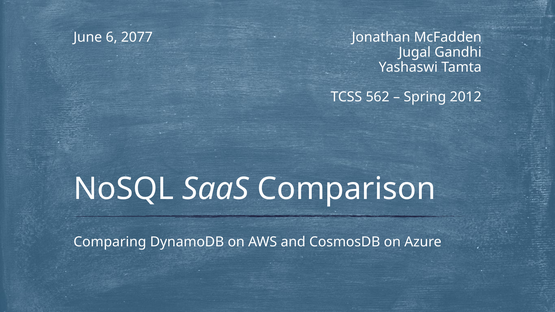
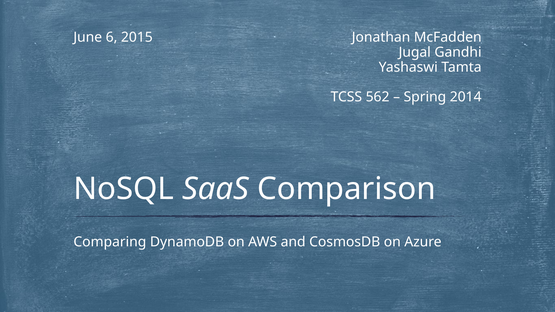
2077: 2077 -> 2015
2012: 2012 -> 2014
